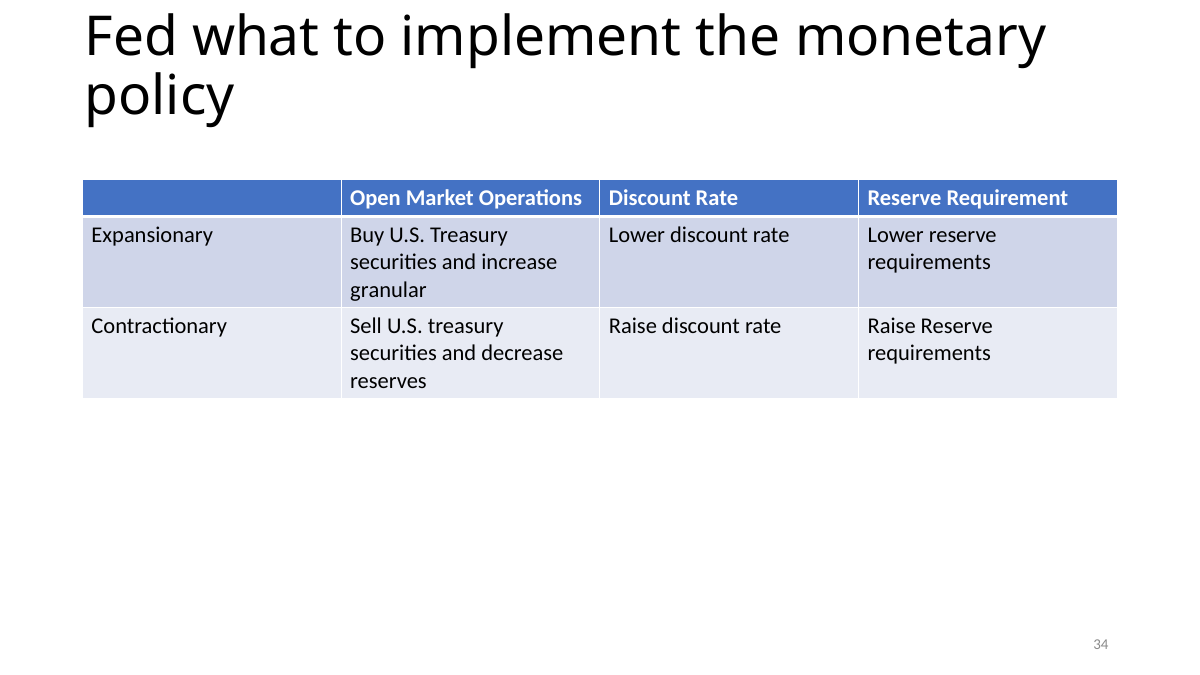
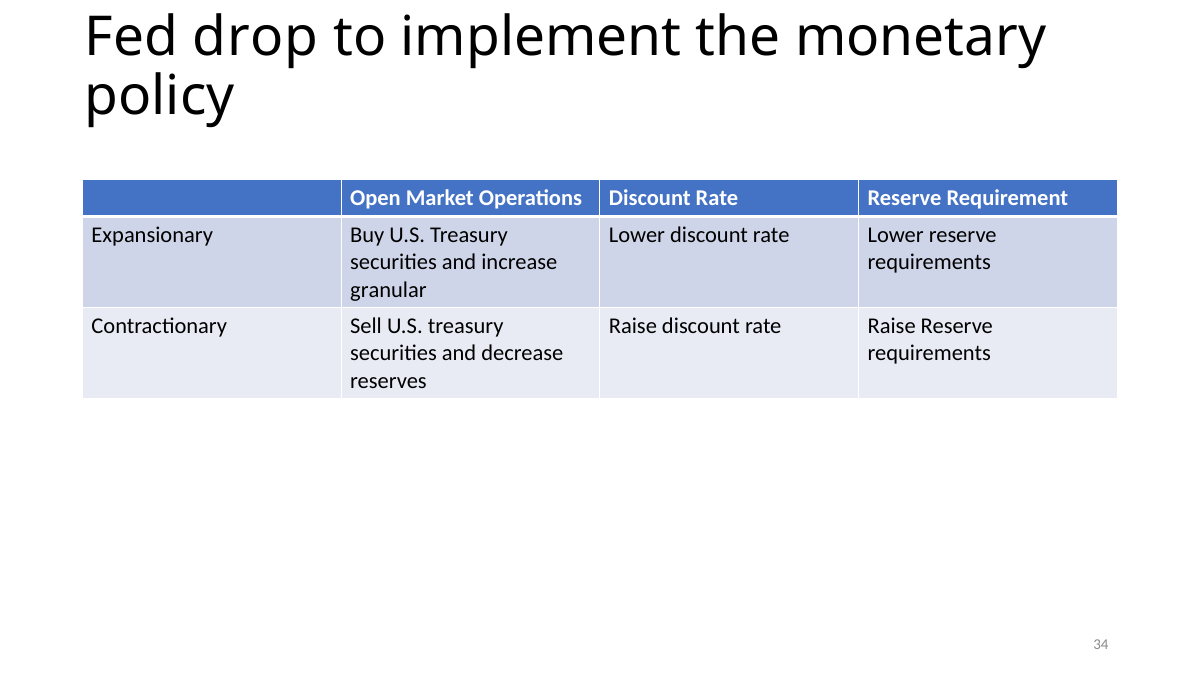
what: what -> drop
